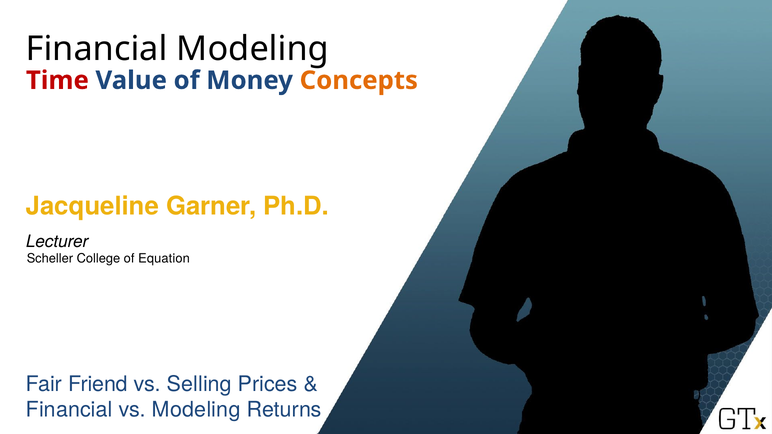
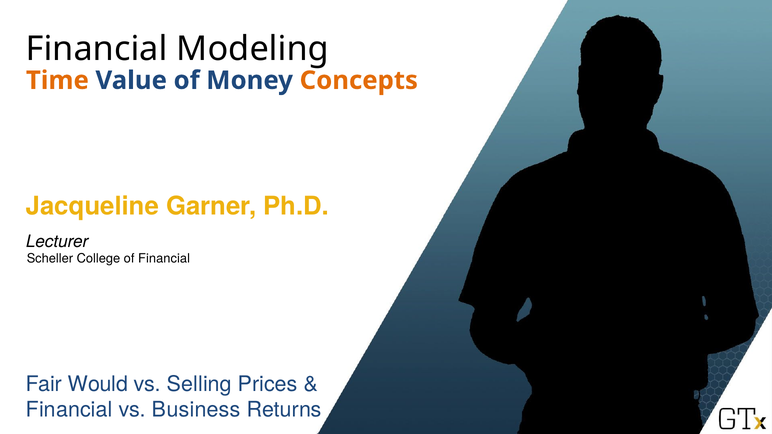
Time colour: red -> orange
of Equation: Equation -> Financial
Friend: Friend -> Would
vs Modeling: Modeling -> Business
